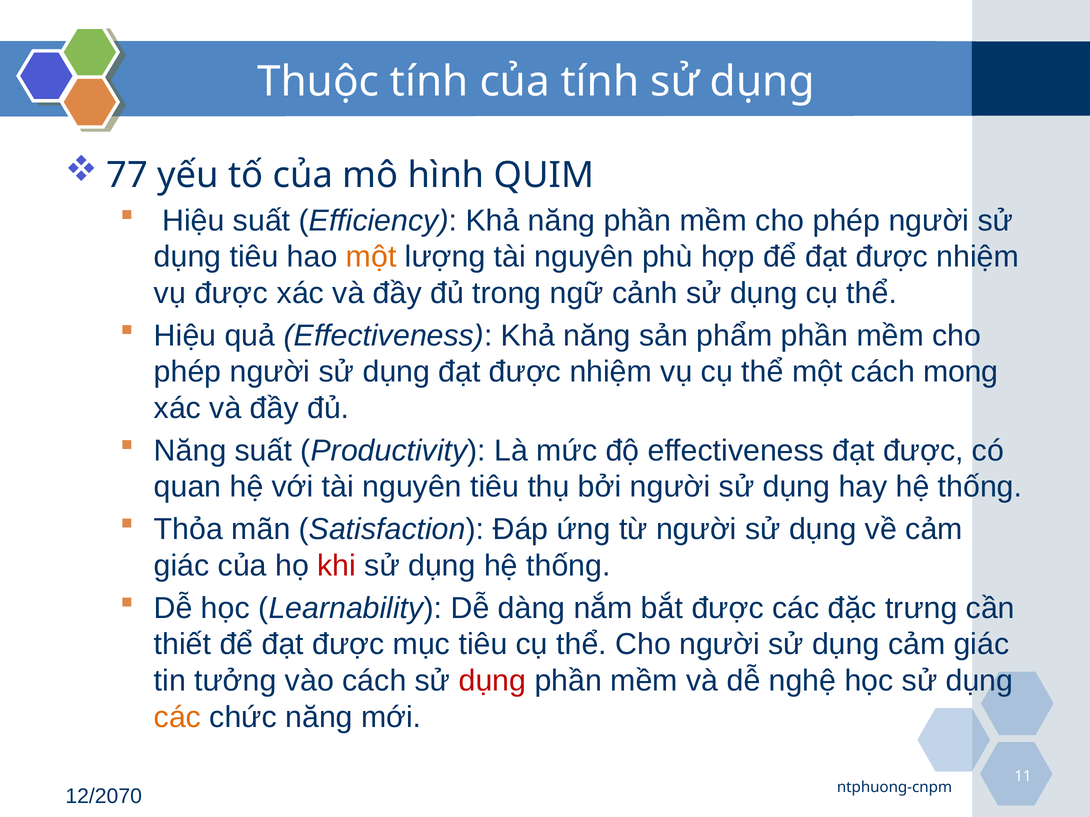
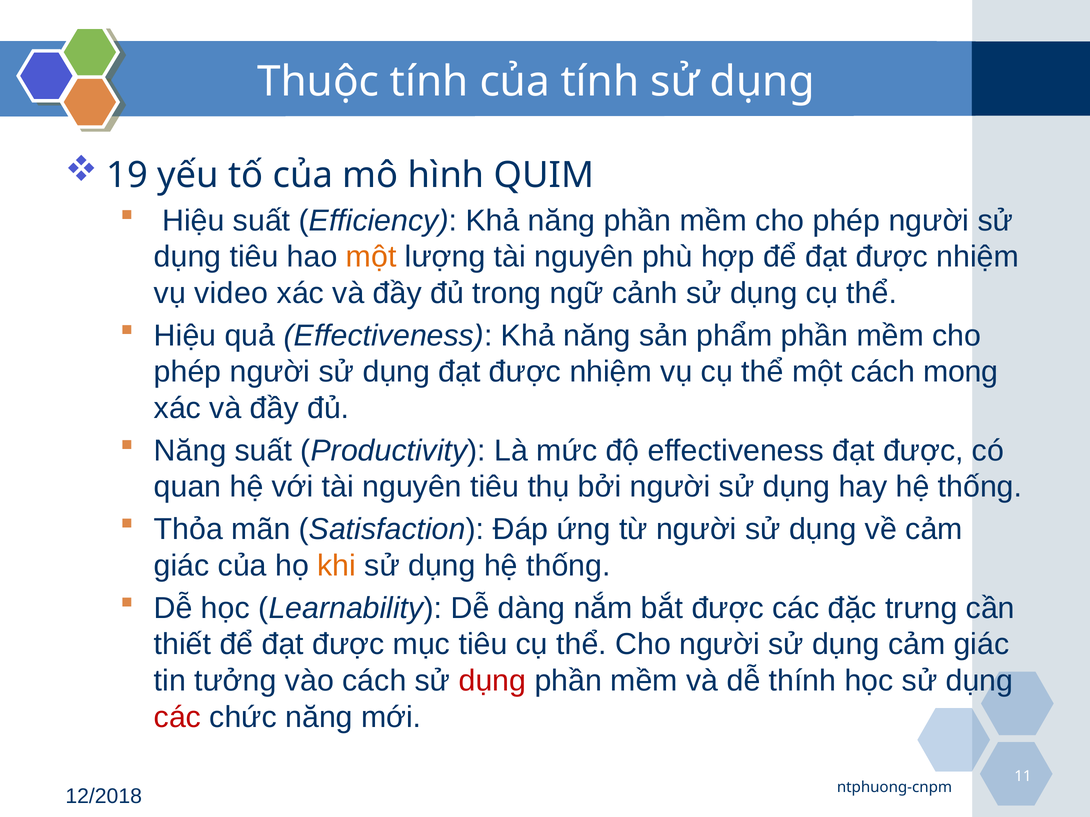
77: 77 -> 19
vụ được: được -> video
khi colour: red -> orange
nghệ: nghệ -> thính
các at (178, 717) colour: orange -> red
12/2070: 12/2070 -> 12/2018
